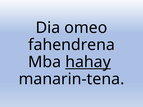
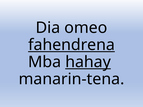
fahendrena underline: none -> present
